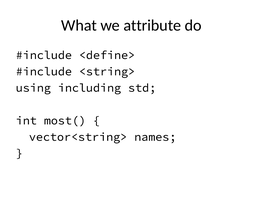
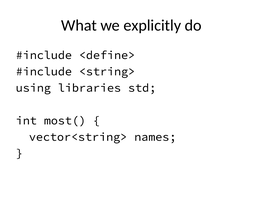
attribute: attribute -> explicitly
including: including -> libraries
